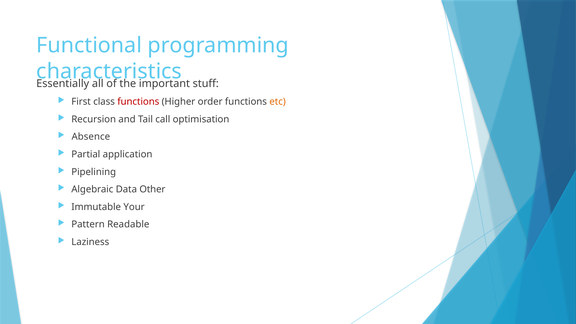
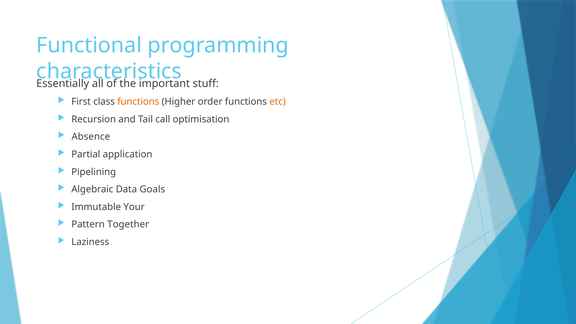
functions at (138, 102) colour: red -> orange
Other: Other -> Goals
Readable: Readable -> Together
